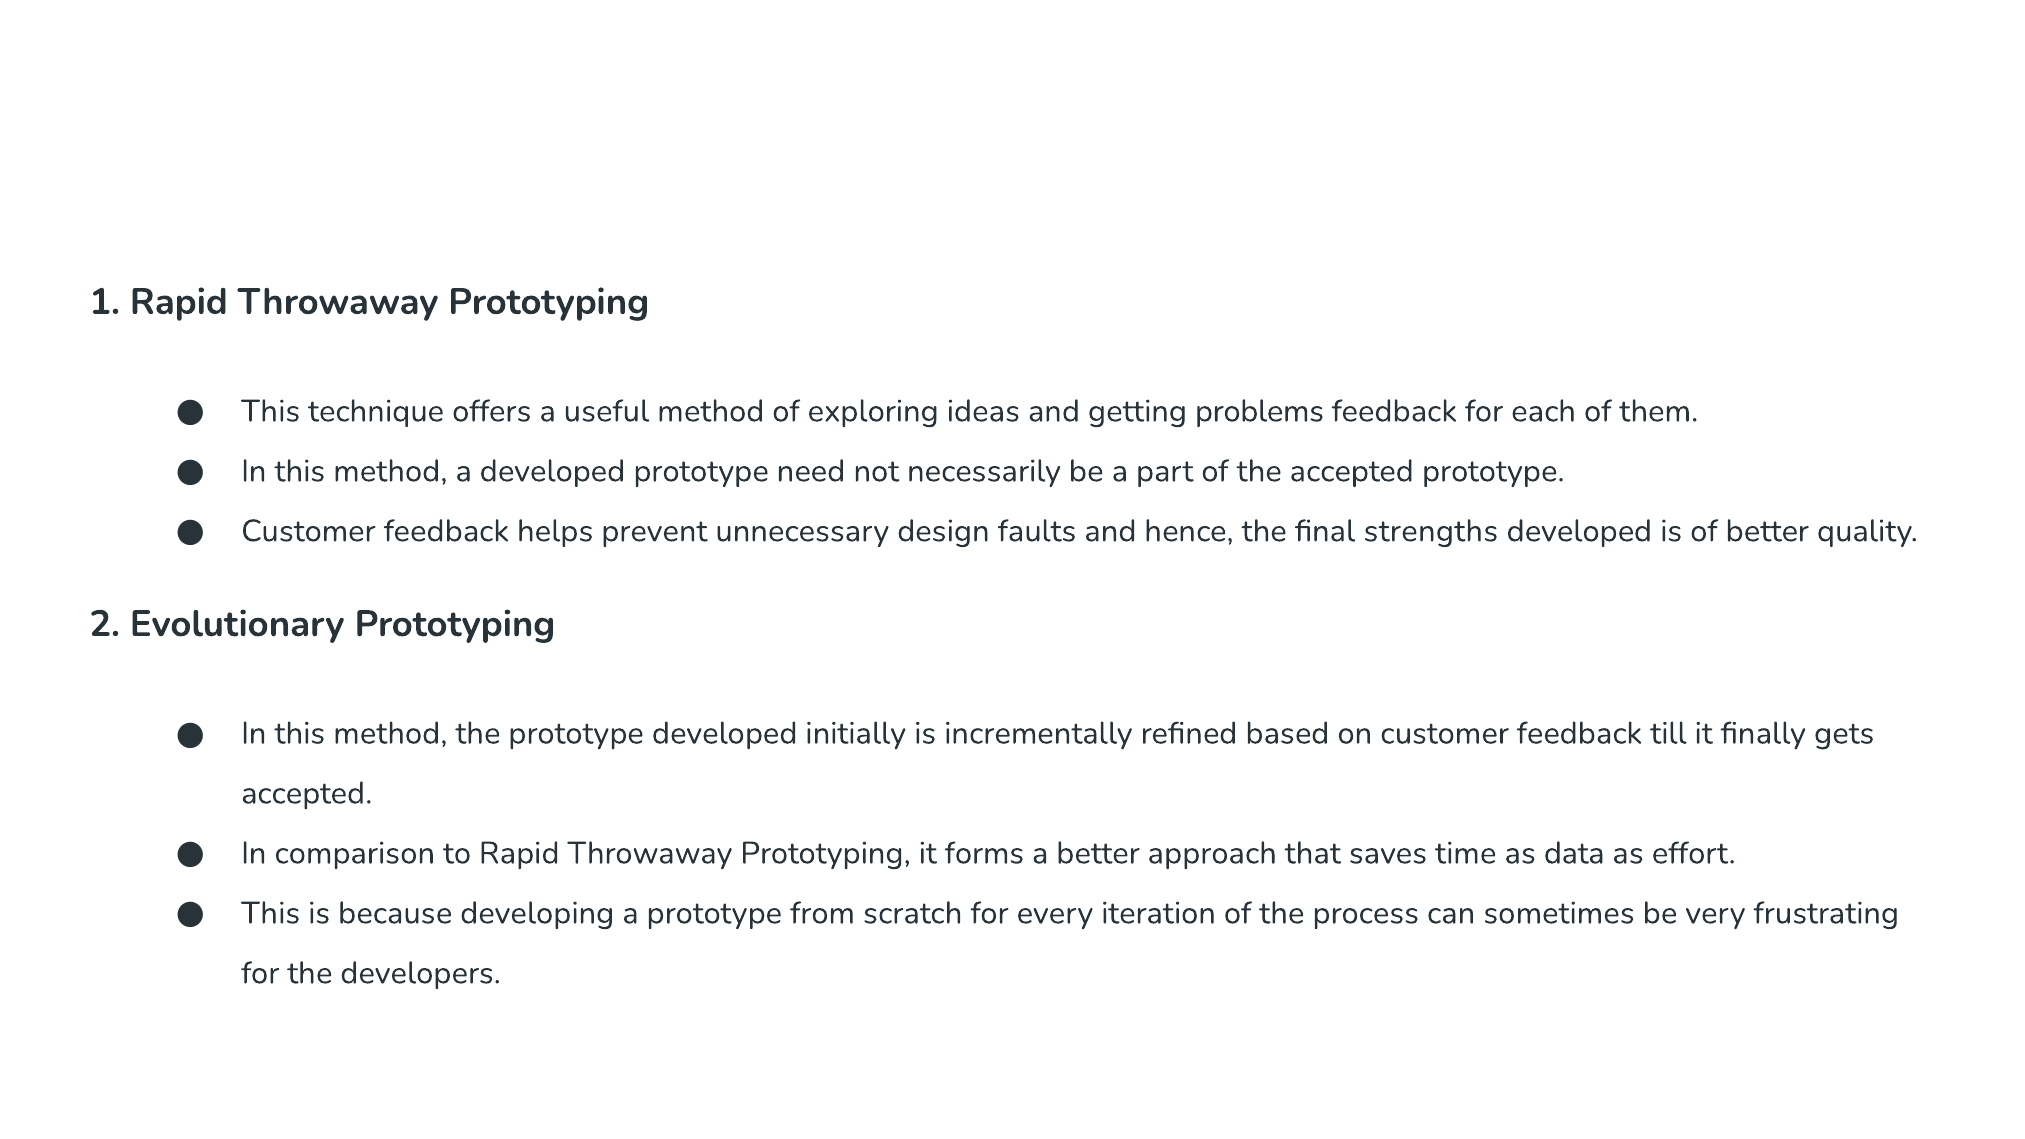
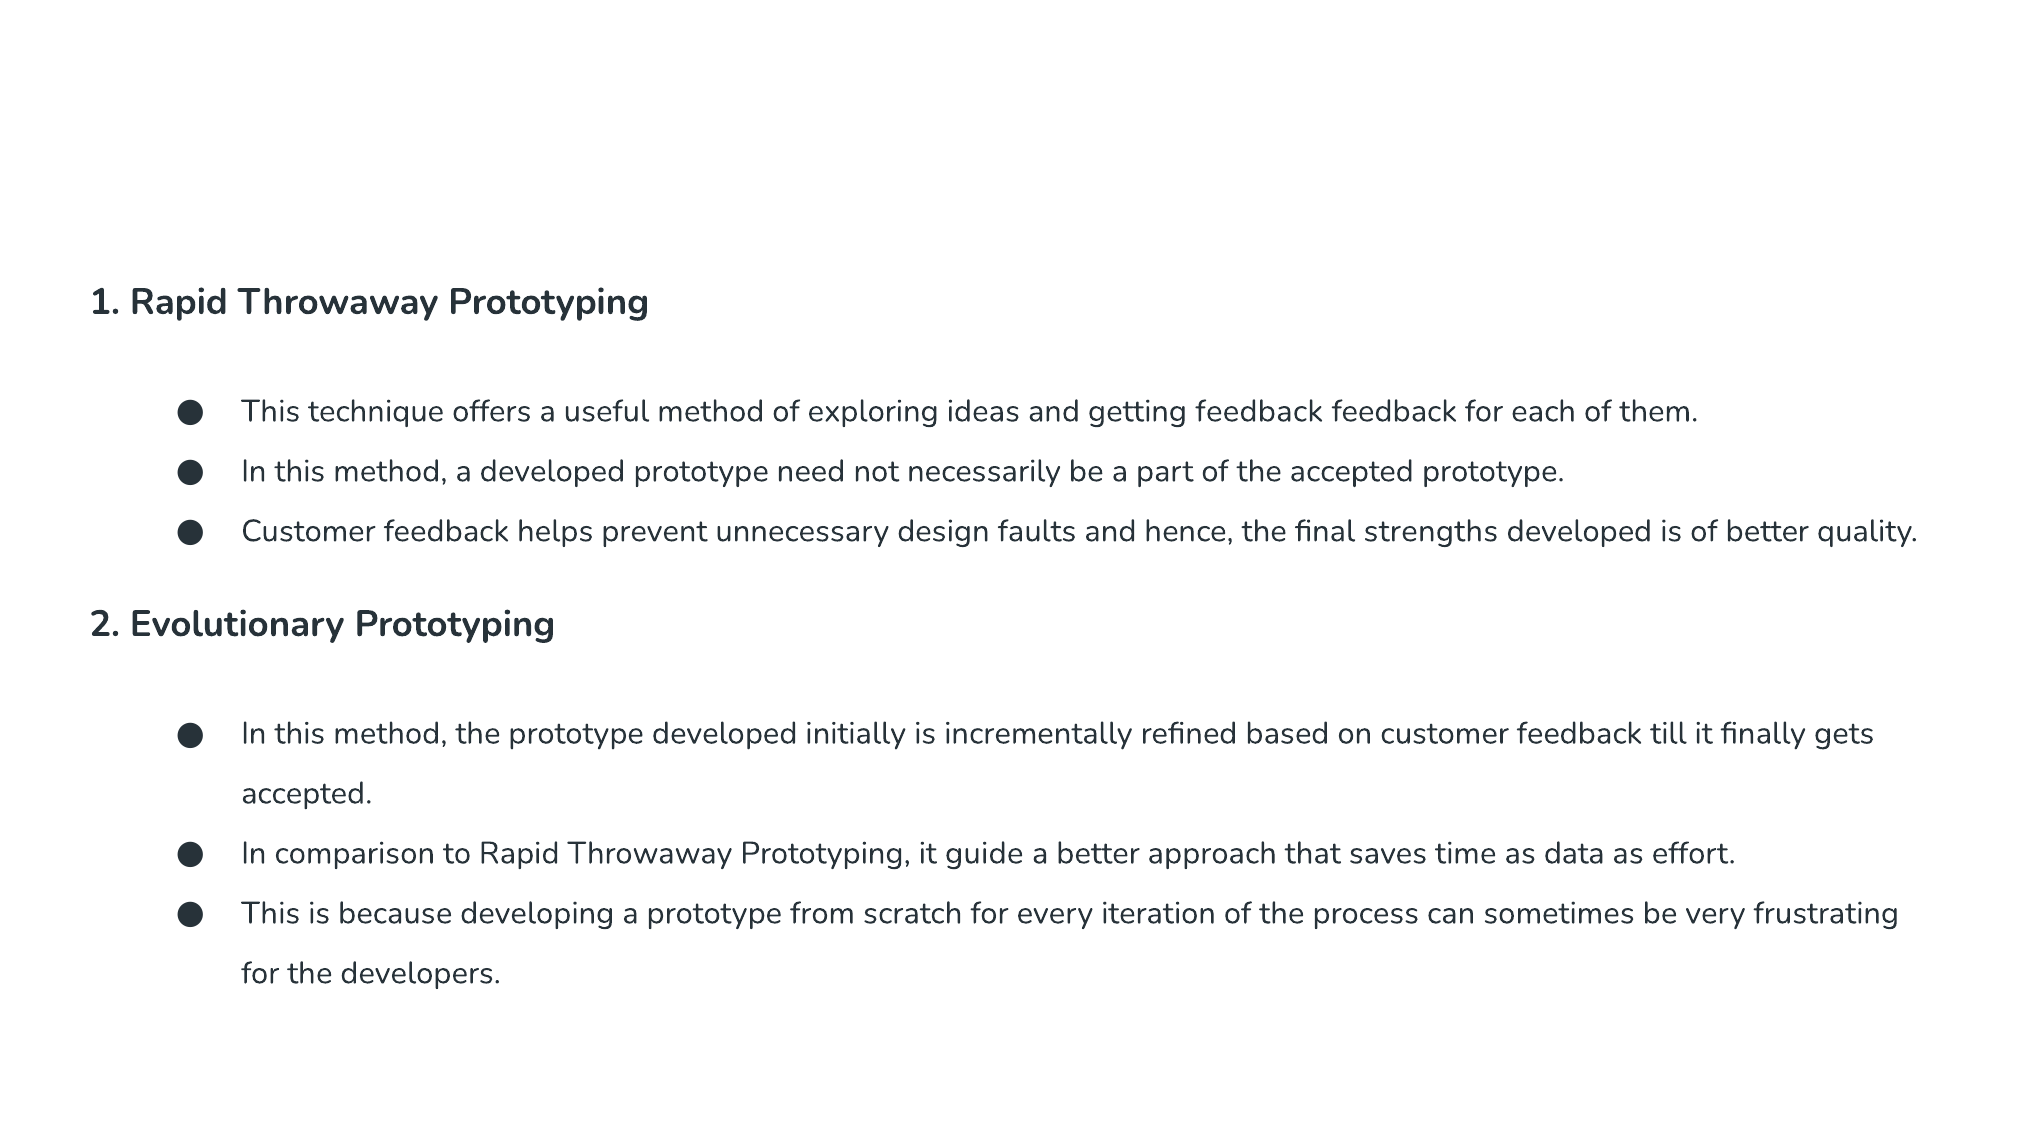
getting problems: problems -> feedback
forms: forms -> guide
